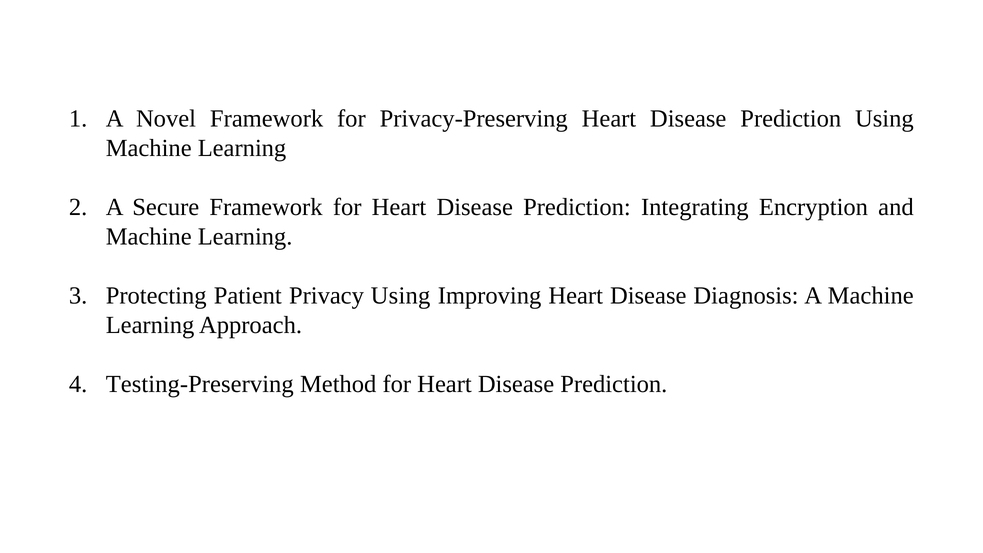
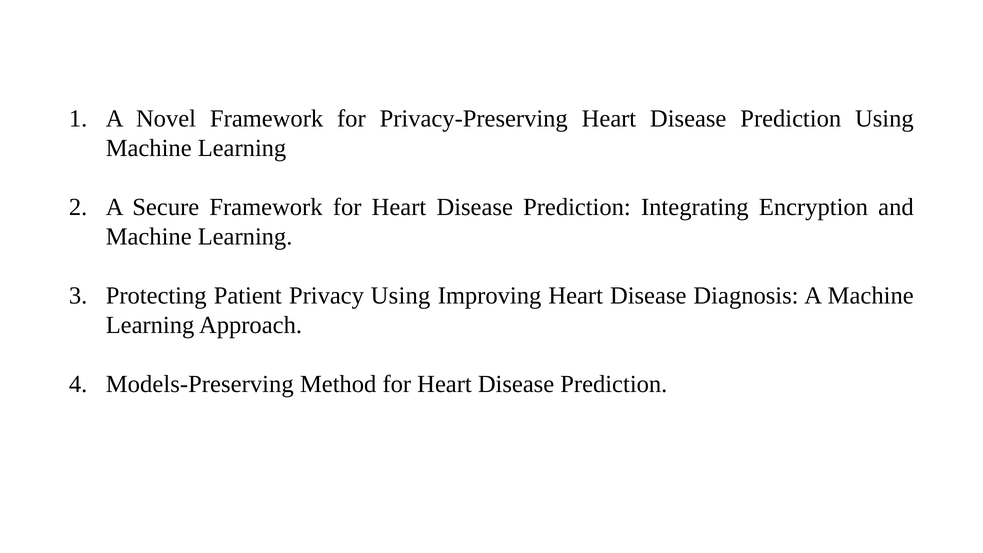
Testing-Preserving: Testing-Preserving -> Models-Preserving
